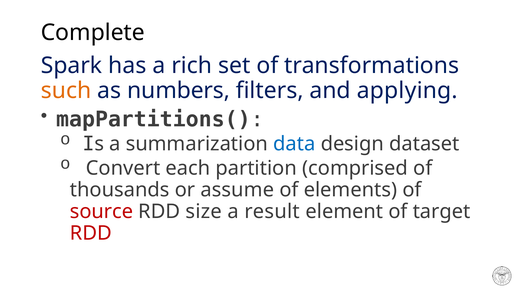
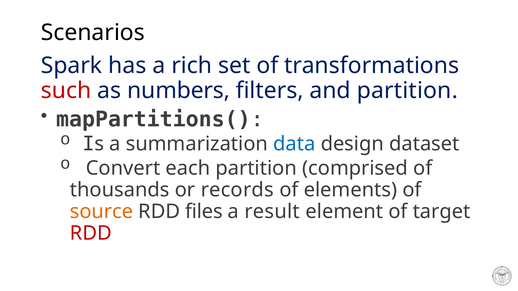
Complete: Complete -> Scenarios
such colour: orange -> red
and applying: applying -> partition
assume: assume -> records
source colour: red -> orange
size: size -> files
